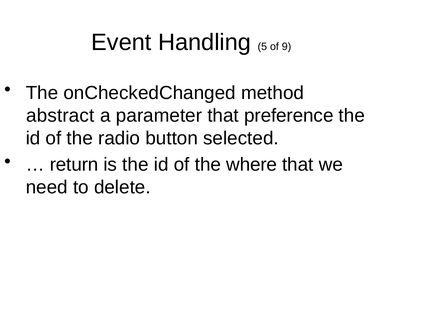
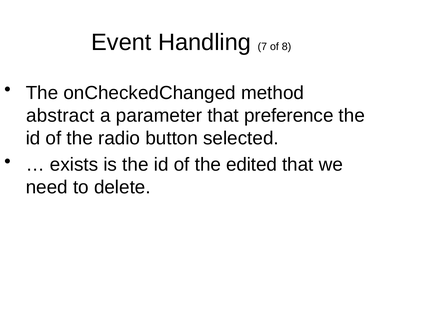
5: 5 -> 7
9: 9 -> 8
return: return -> exists
where: where -> edited
